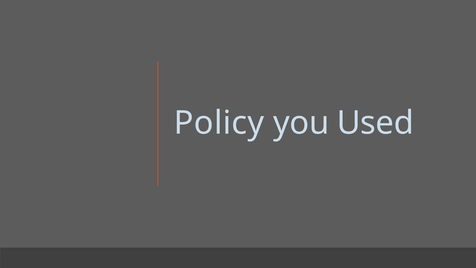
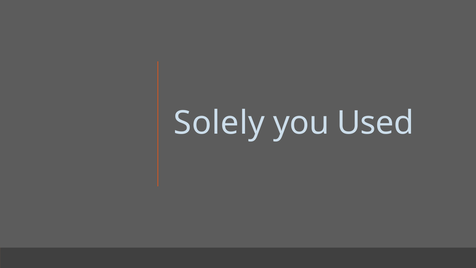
Policy: Policy -> Solely
